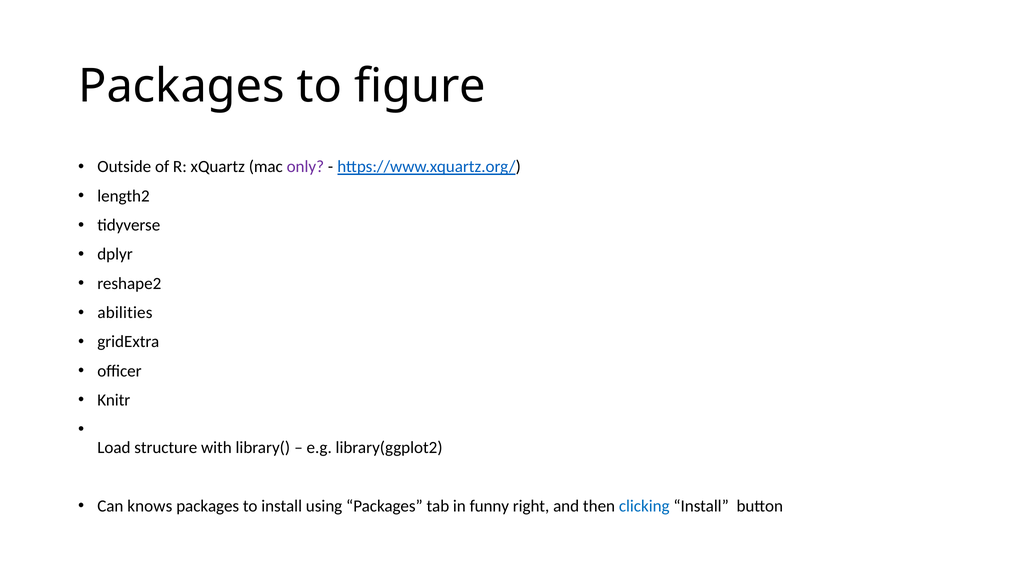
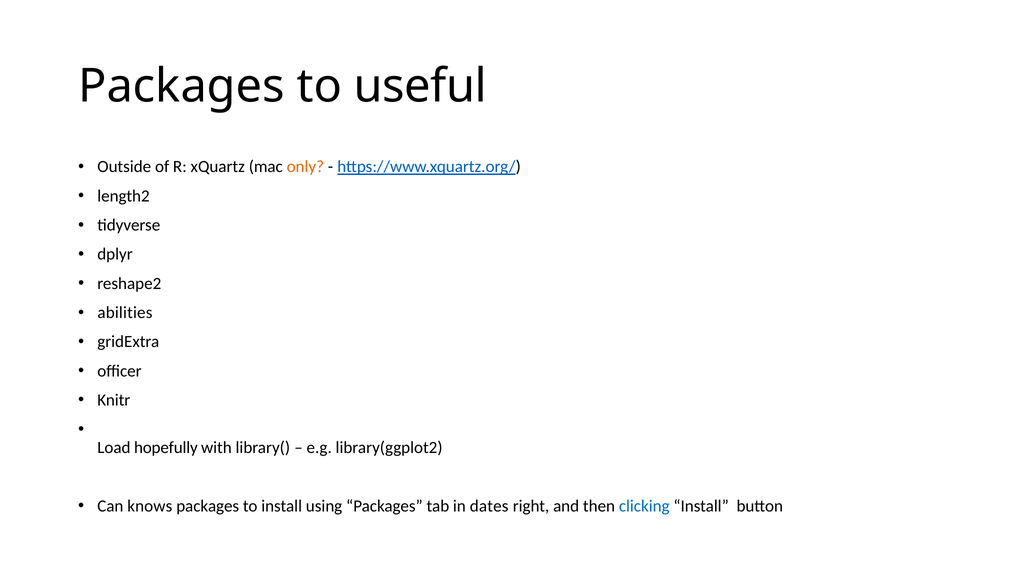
figure: figure -> useful
only colour: purple -> orange
structure: structure -> hopefully
funny: funny -> dates
